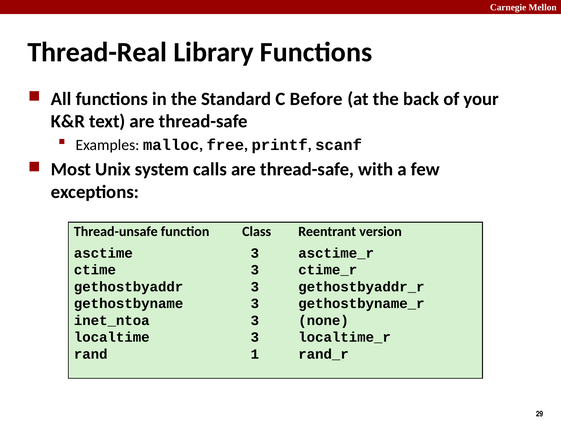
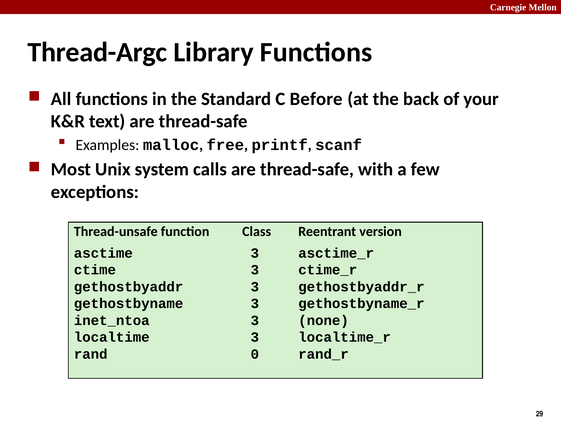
Thread-Real: Thread-Real -> Thread-Argc
1: 1 -> 0
